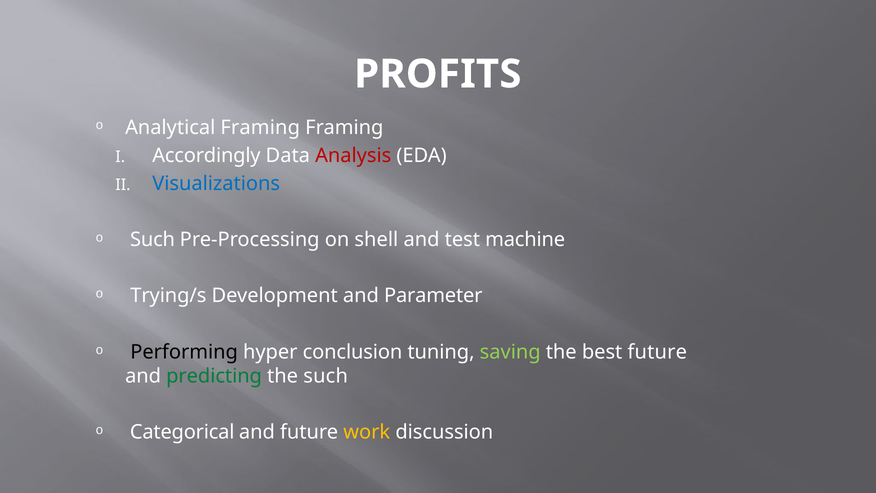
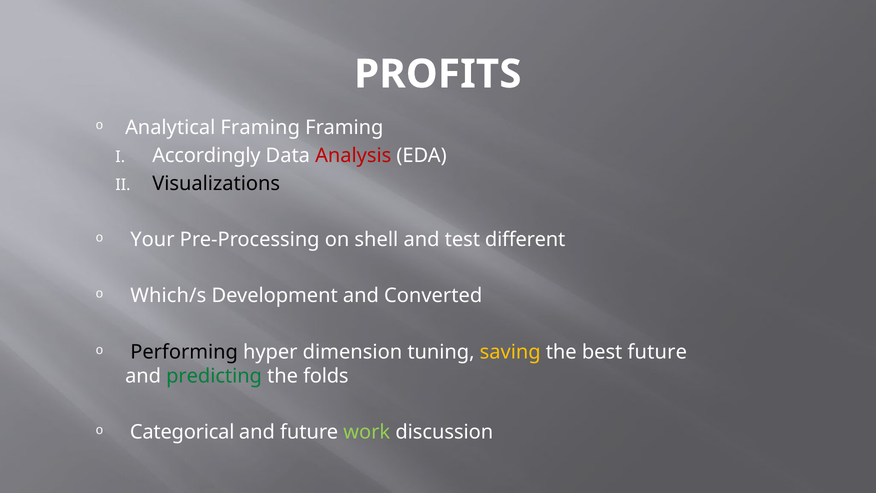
Visualizations colour: blue -> black
Such at (153, 240): Such -> Your
machine: machine -> different
Trying/s: Trying/s -> Which/s
Parameter: Parameter -> Converted
conclusion: conclusion -> dimension
saving colour: light green -> yellow
the such: such -> folds
work colour: yellow -> light green
